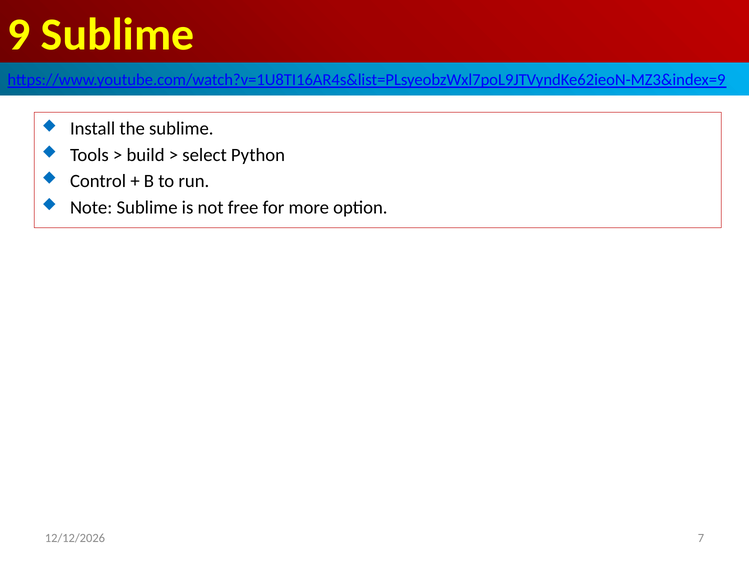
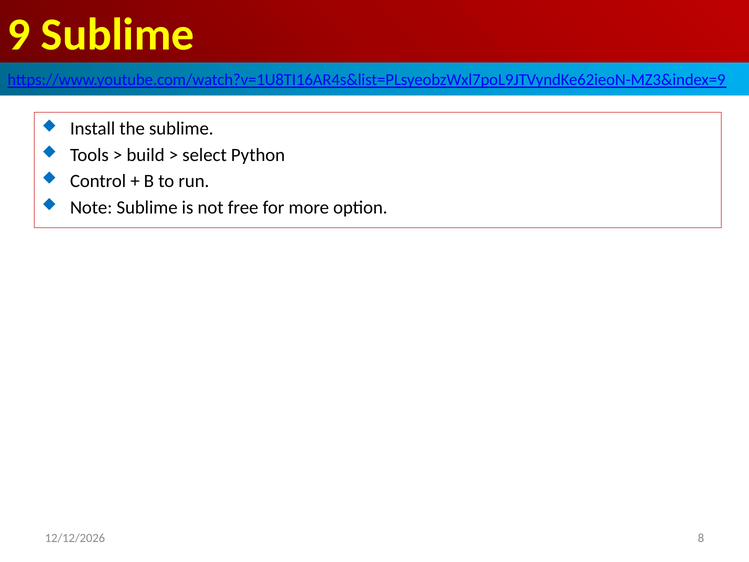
7: 7 -> 8
